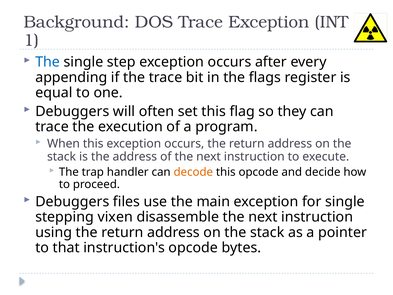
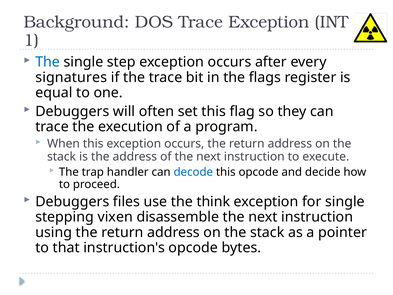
appending: appending -> signatures
decode colour: orange -> blue
main: main -> think
